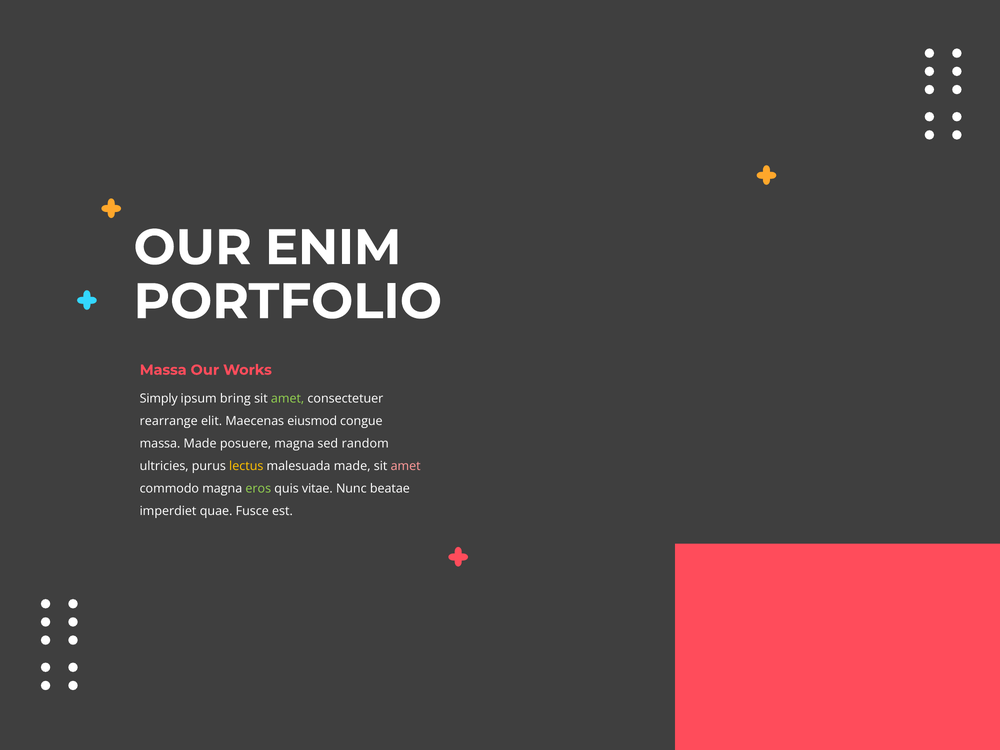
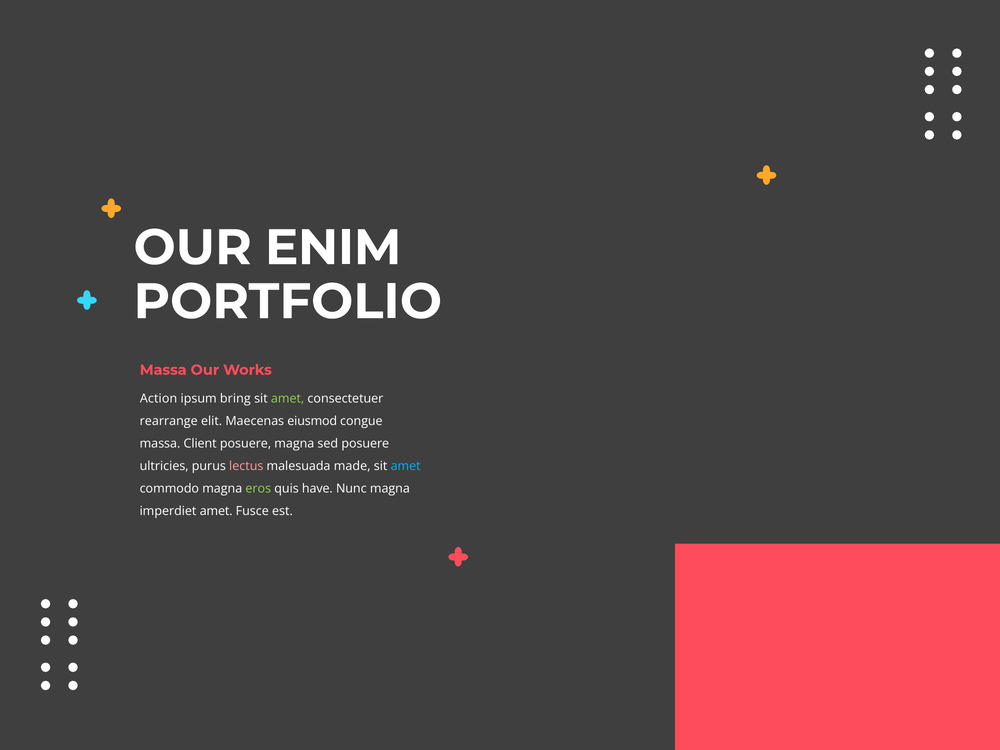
Simply: Simply -> Action
massa Made: Made -> Client
sed random: random -> posuere
lectus colour: yellow -> pink
amet at (406, 466) colour: pink -> light blue
vitae: vitae -> have
Nunc beatae: beatae -> magna
imperdiet quae: quae -> amet
